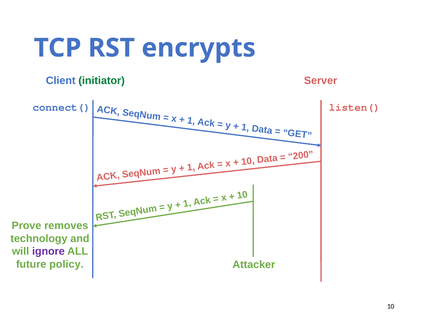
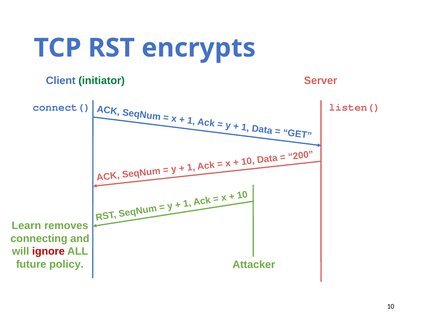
Prove: Prove -> Learn
technology: technology -> connecting
ignore colour: purple -> red
